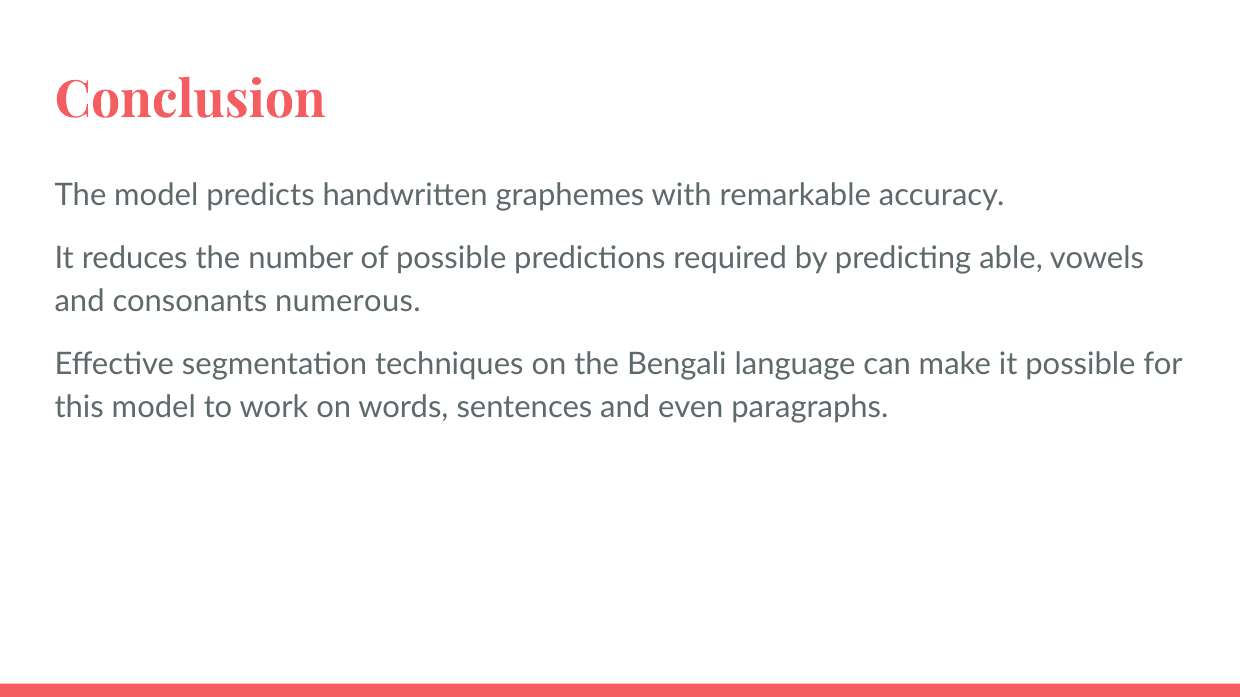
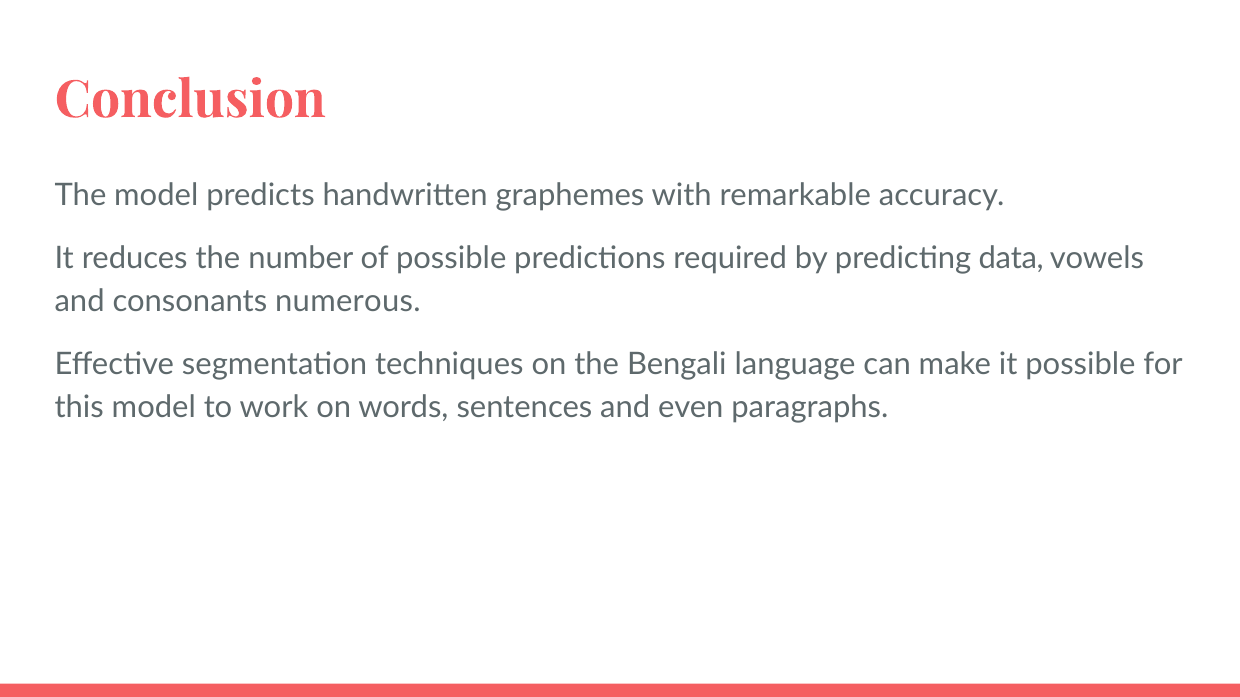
able: able -> data
